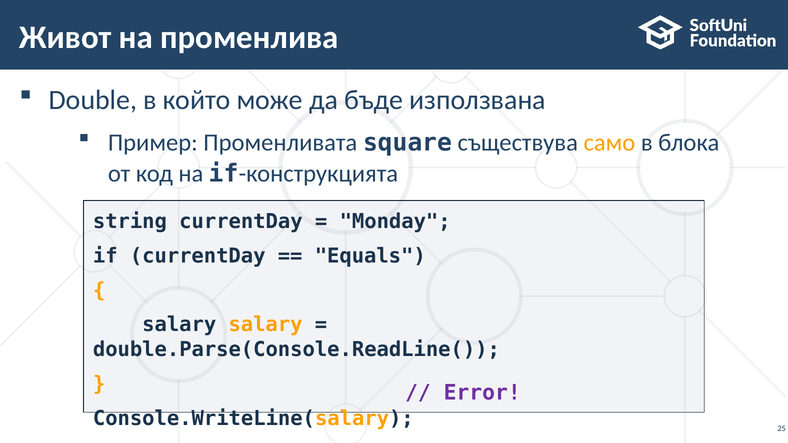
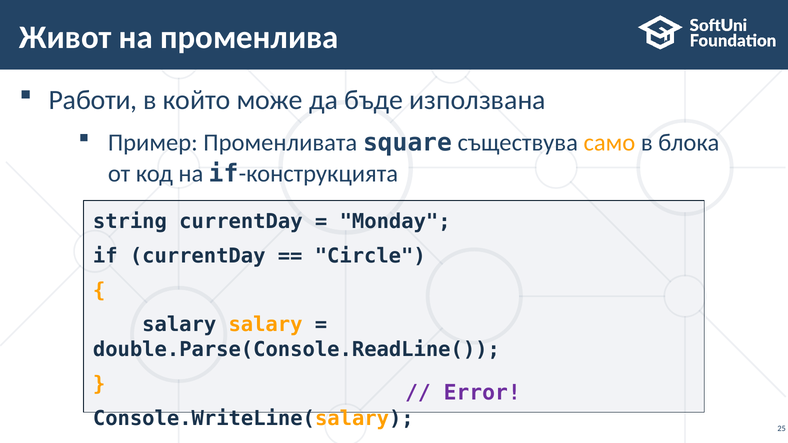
Double: Double -> Работи
Equals: Equals -> Circle
